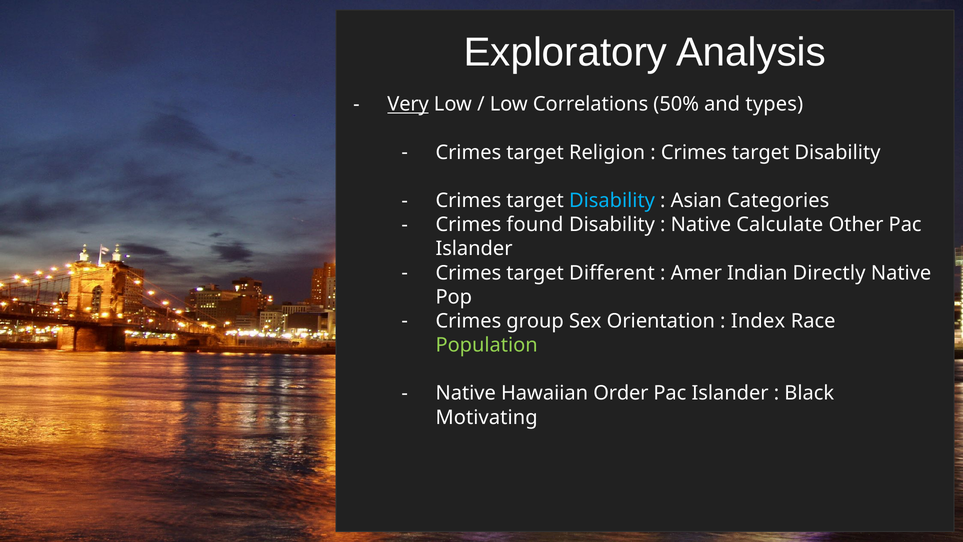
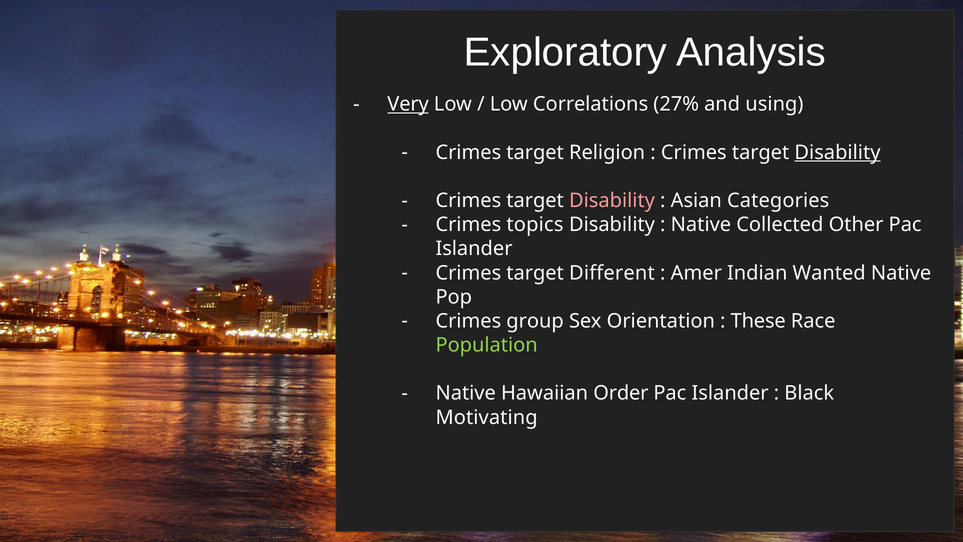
50%: 50% -> 27%
types: types -> using
Disability at (837, 152) underline: none -> present
Disability at (612, 201) colour: light blue -> pink
found: found -> topics
Calculate: Calculate -> Collected
Directly: Directly -> Wanted
Index: Index -> These
